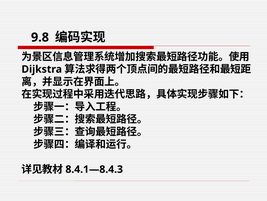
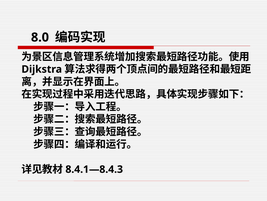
9.8: 9.8 -> 8.0
